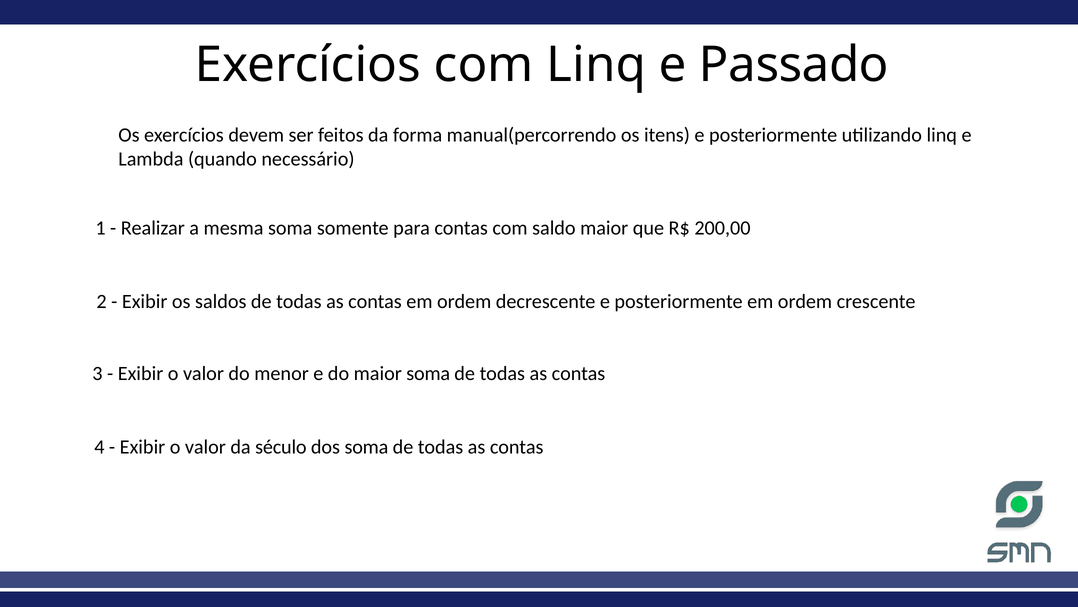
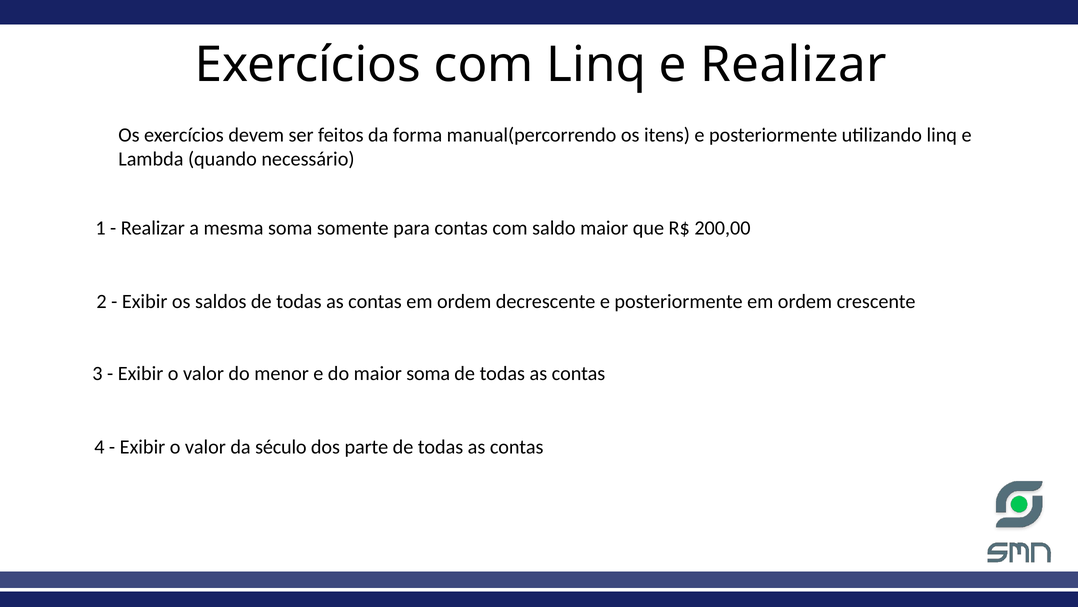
e Passado: Passado -> Realizar
dos soma: soma -> parte
